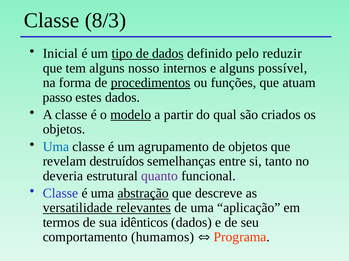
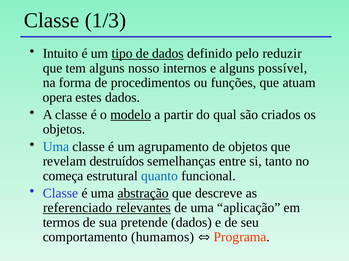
8/3: 8/3 -> 1/3
Inicial: Inicial -> Intuito
procedimentos underline: present -> none
passo: passo -> opera
deveria: deveria -> começa
quanto colour: purple -> blue
versatilidade: versatilidade -> referenciado
idênticos: idênticos -> pretende
